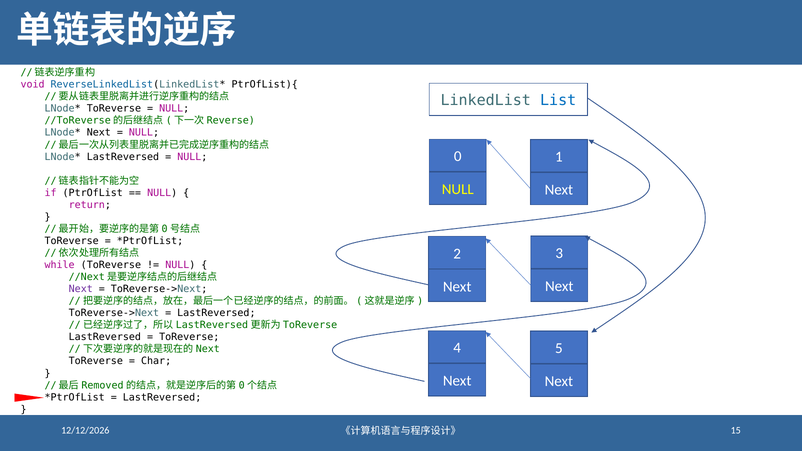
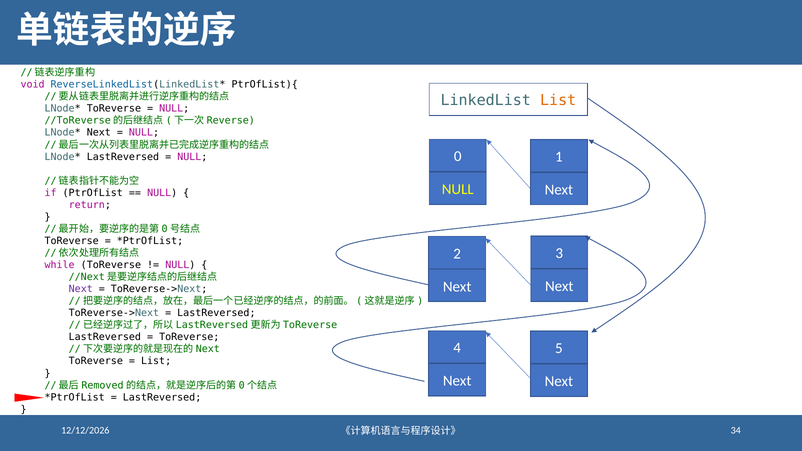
List at (558, 101) colour: blue -> orange
Char at (156, 361): Char -> List
15: 15 -> 34
